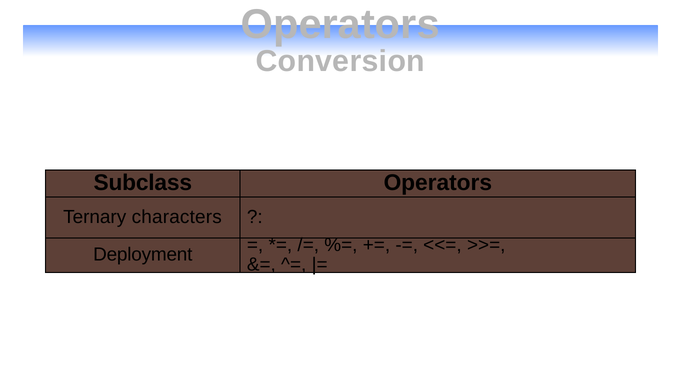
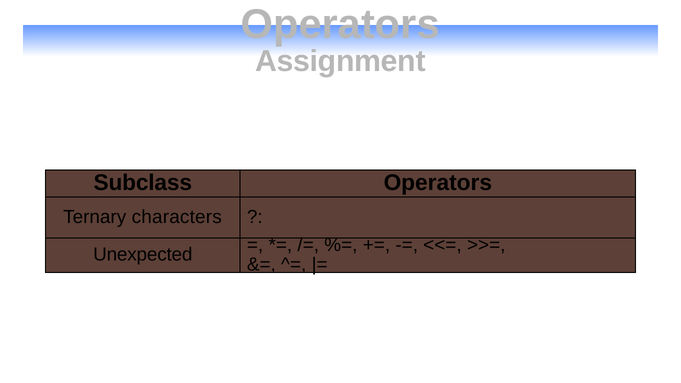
Conversion: Conversion -> Assignment
Deployment: Deployment -> Unexpected
